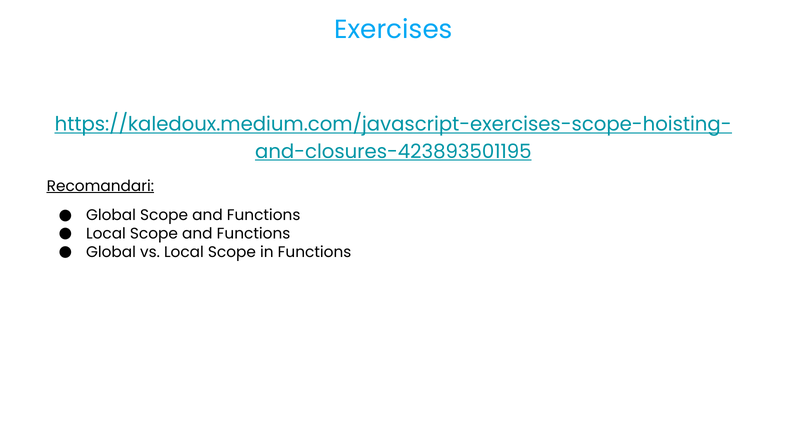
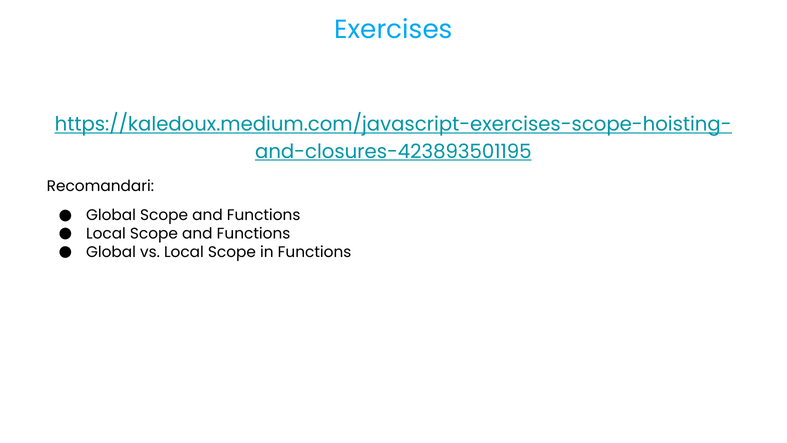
Recomandari underline: present -> none
